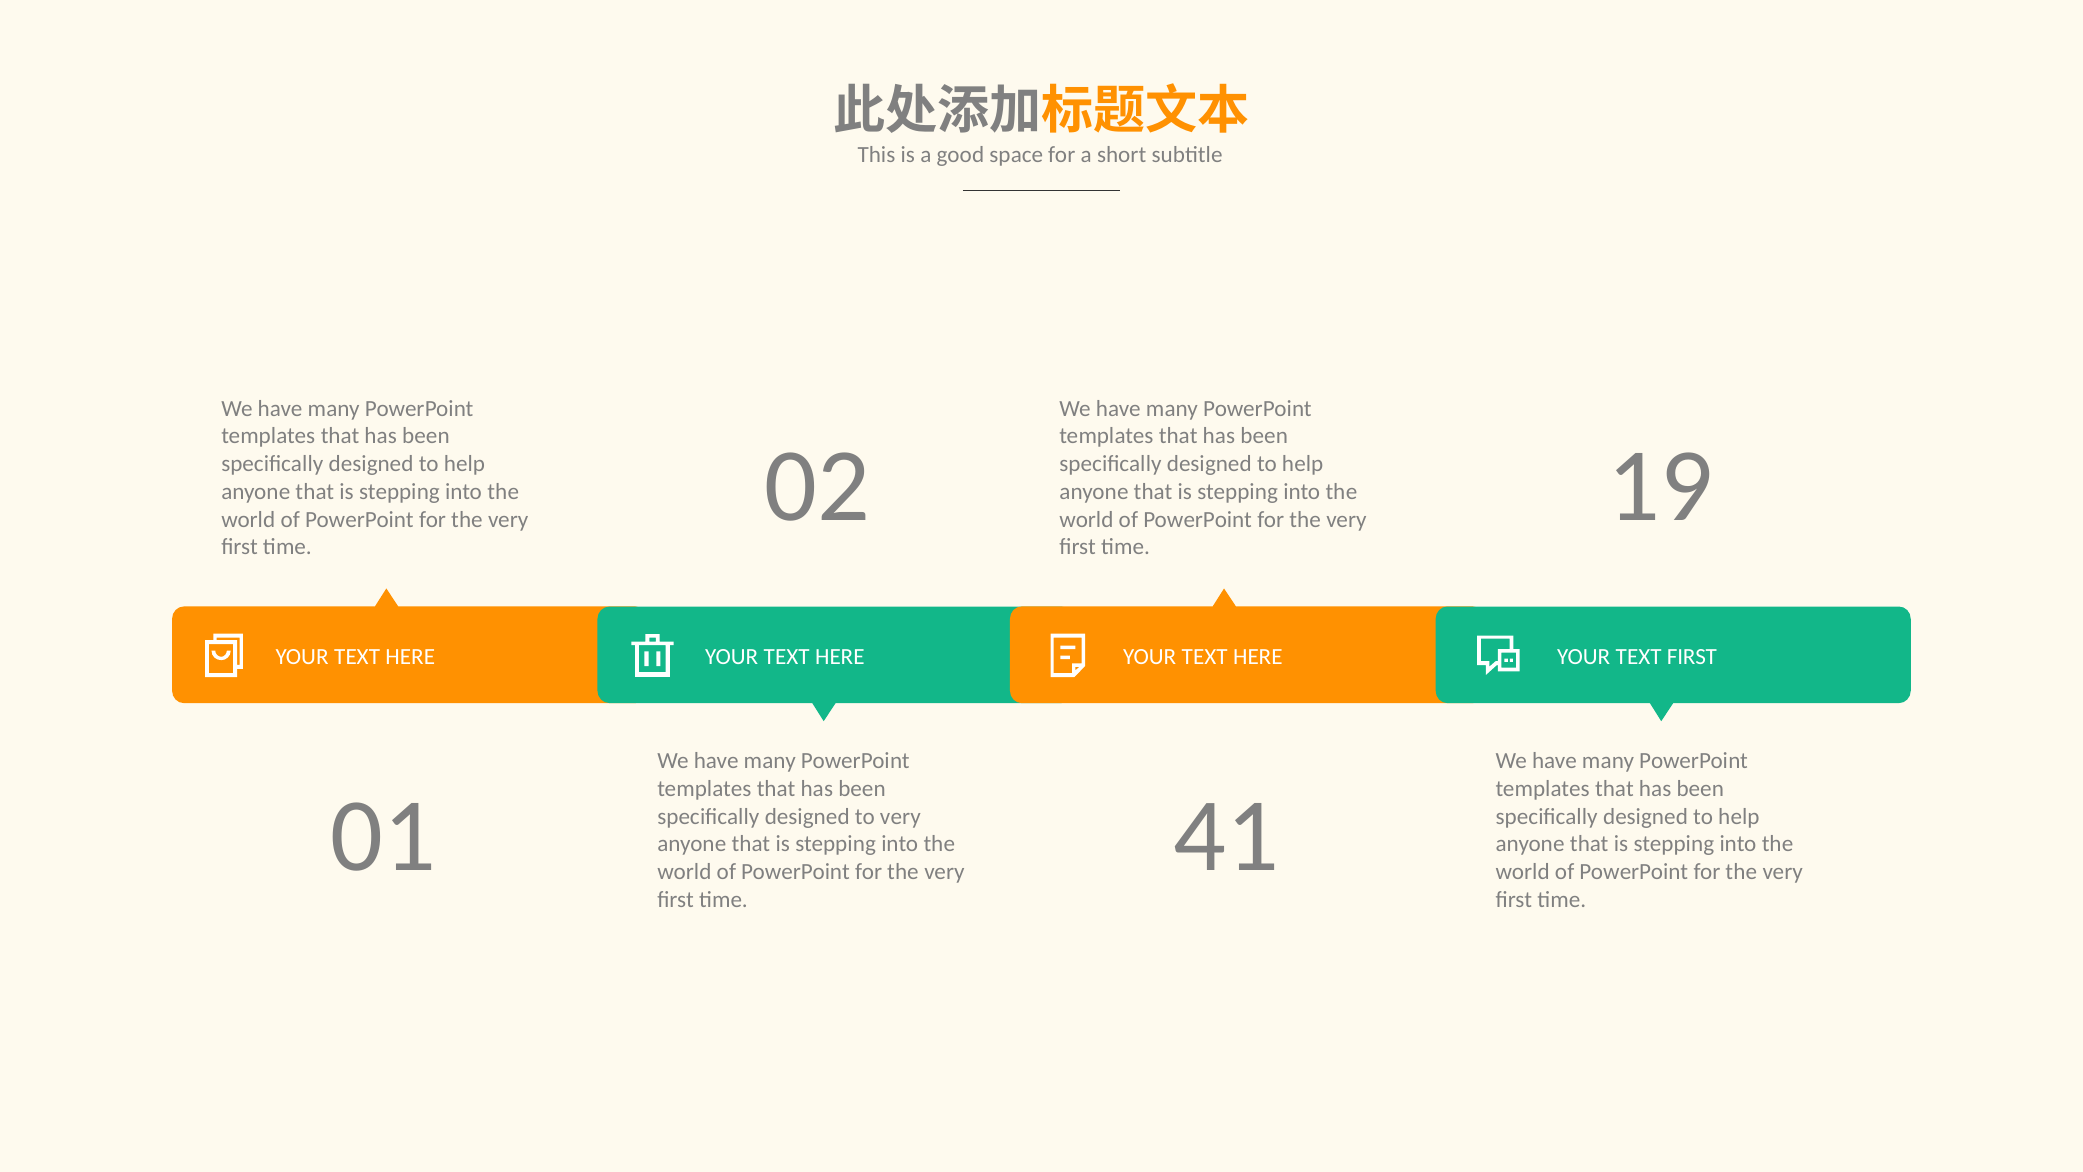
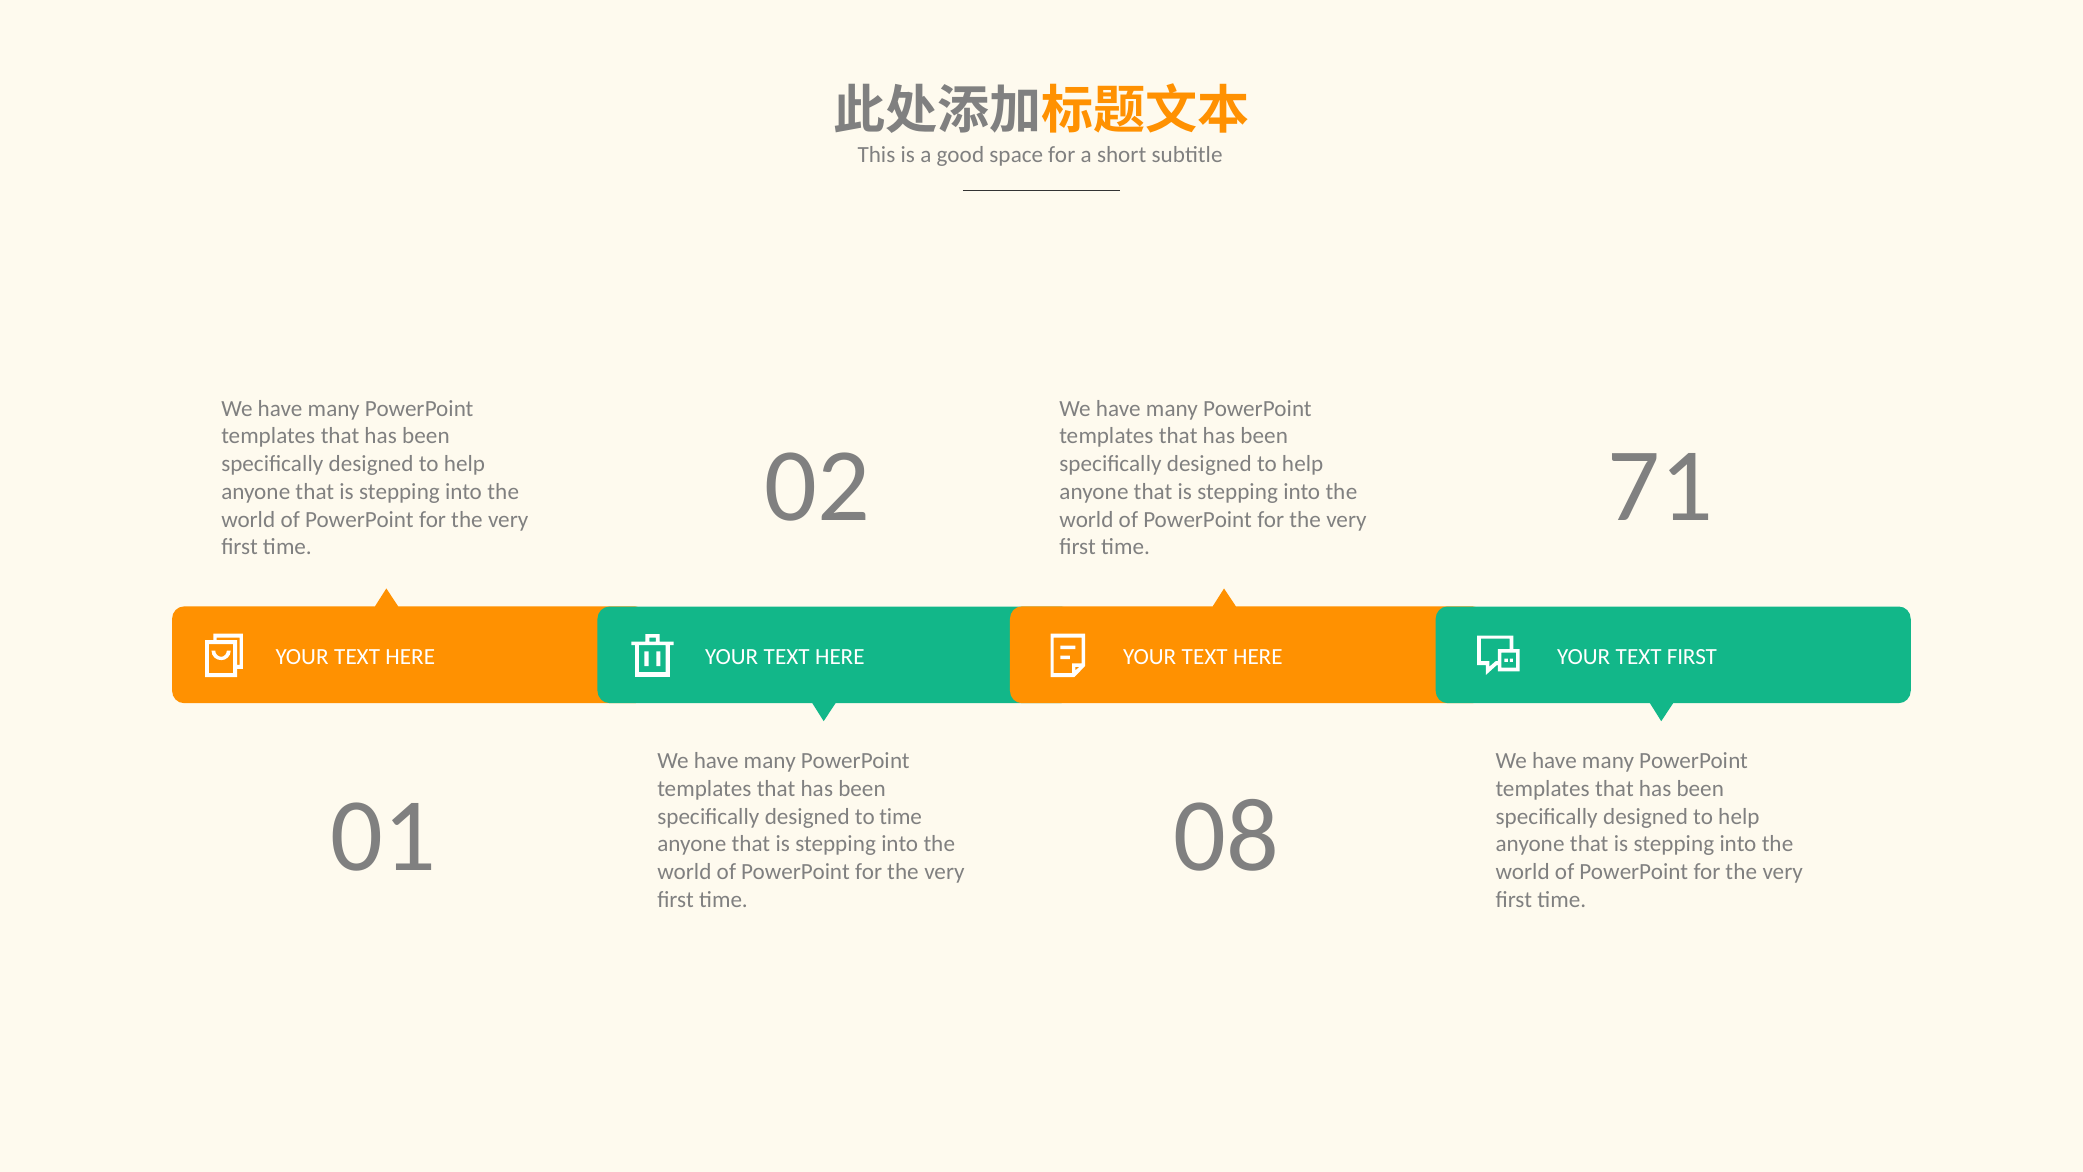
19: 19 -> 71
41: 41 -> 08
to very: very -> time
